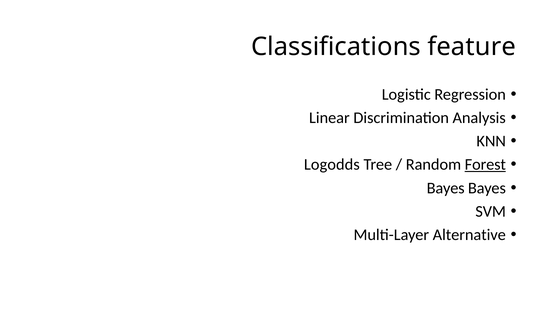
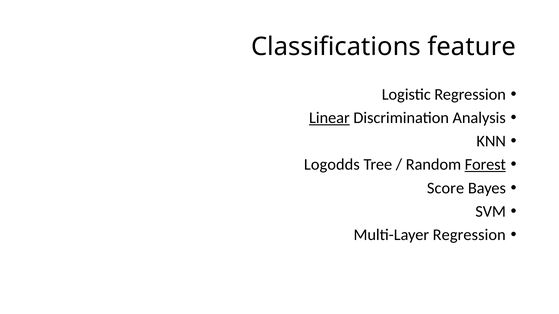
Linear underline: none -> present
Bayes at (446, 188): Bayes -> Score
Multi-Layer Alternative: Alternative -> Regression
